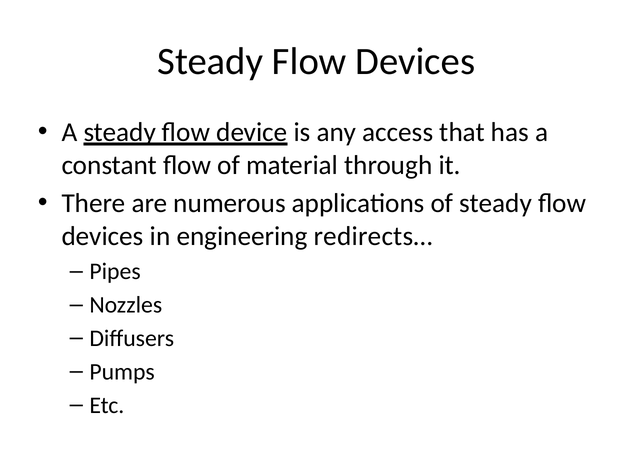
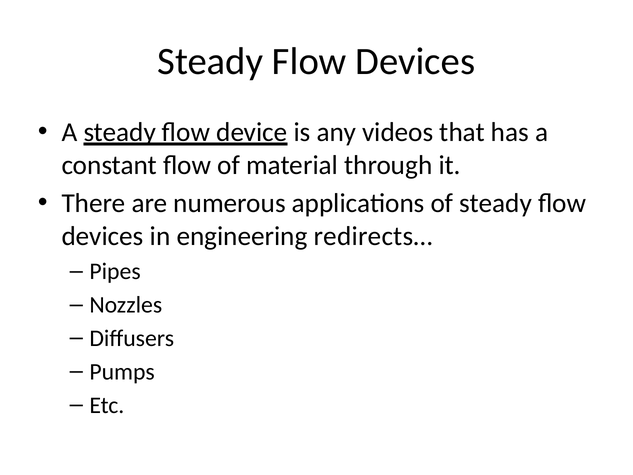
access: access -> videos
